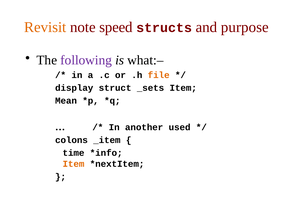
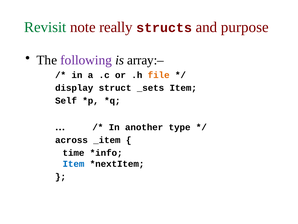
Revisit colour: orange -> green
speed: speed -> really
what:–: what:– -> array:–
Mean: Mean -> Self
used: used -> type
colons: colons -> across
Item at (73, 164) colour: orange -> blue
